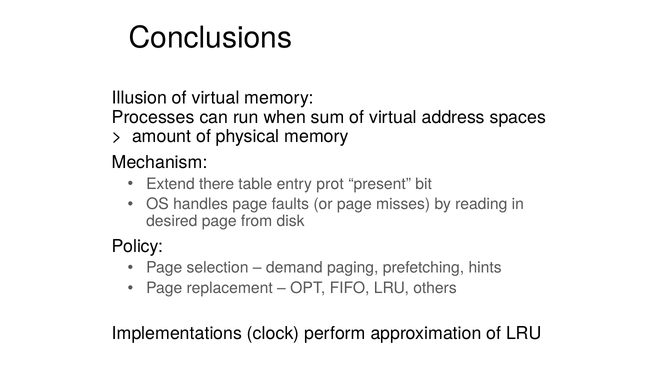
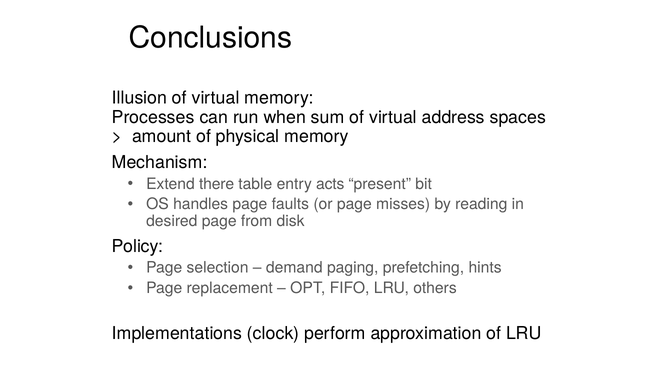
prot: prot -> acts
